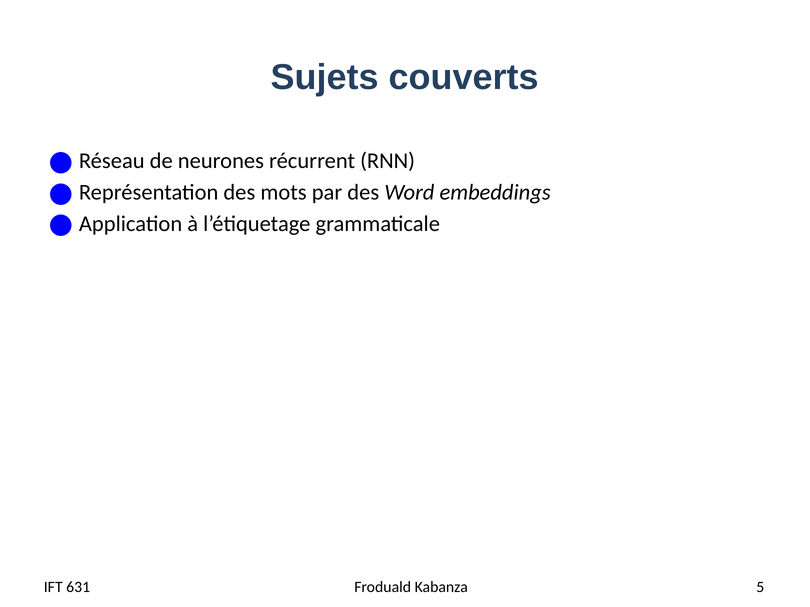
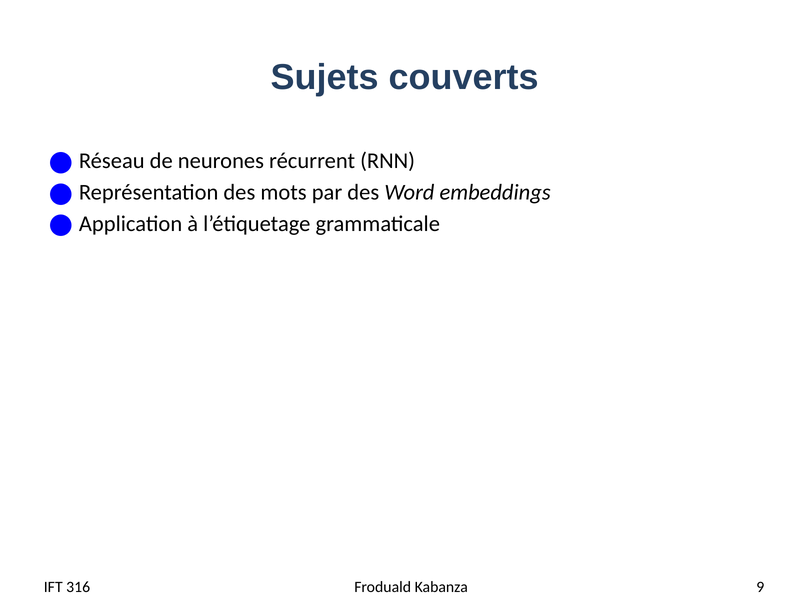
631: 631 -> 316
5: 5 -> 9
